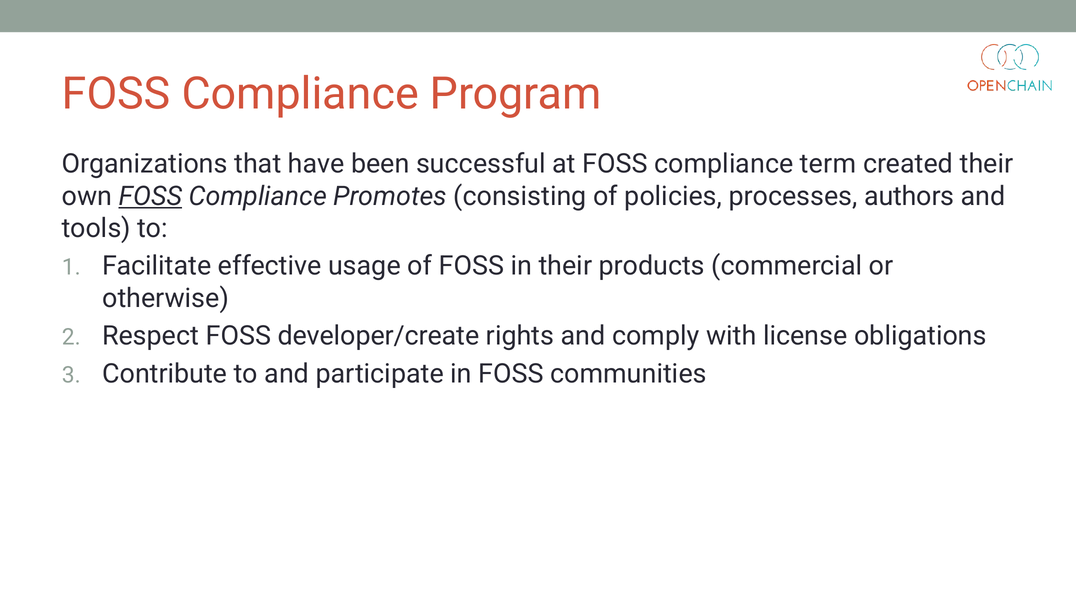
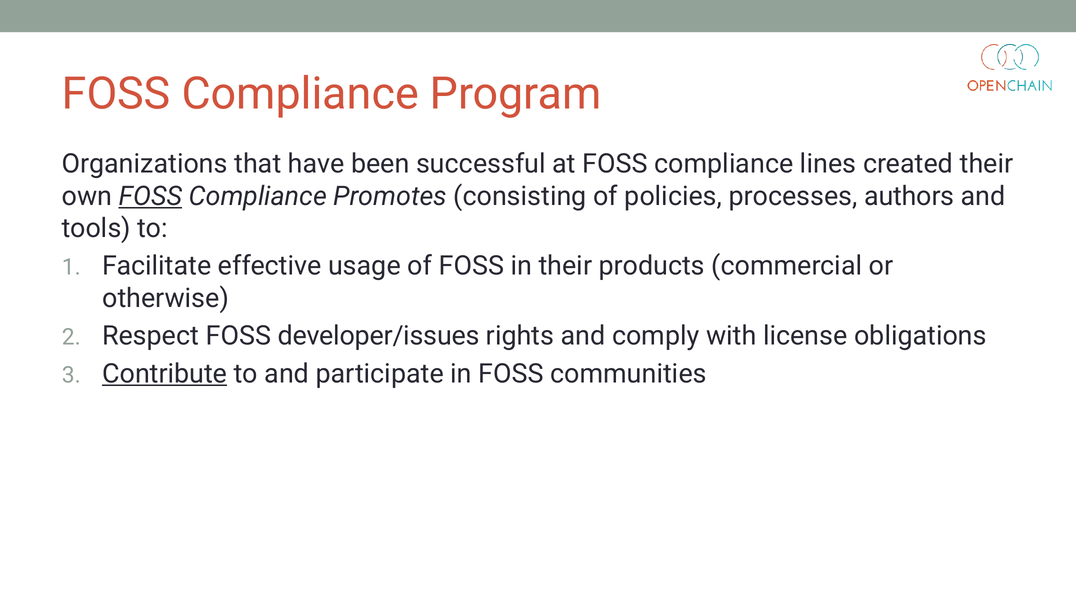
term: term -> lines
developer/create: developer/create -> developer/issues
Contribute underline: none -> present
